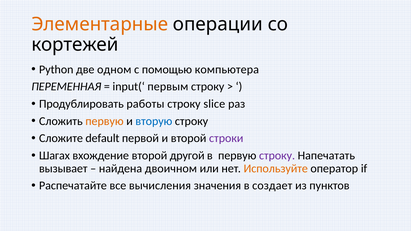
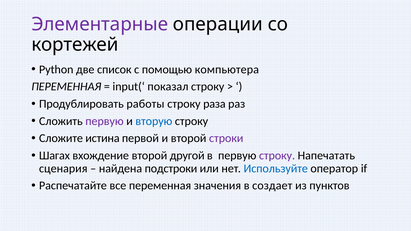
Элементарные colour: orange -> purple
одном: одном -> список
первым: первым -> показал
slice: slice -> раза
первую at (104, 121) colour: orange -> purple
default: default -> истина
вызывает: вызывает -> сценария
двоичном: двоичном -> подстроки
Используйте colour: orange -> blue
все вычисления: вычисления -> переменная
